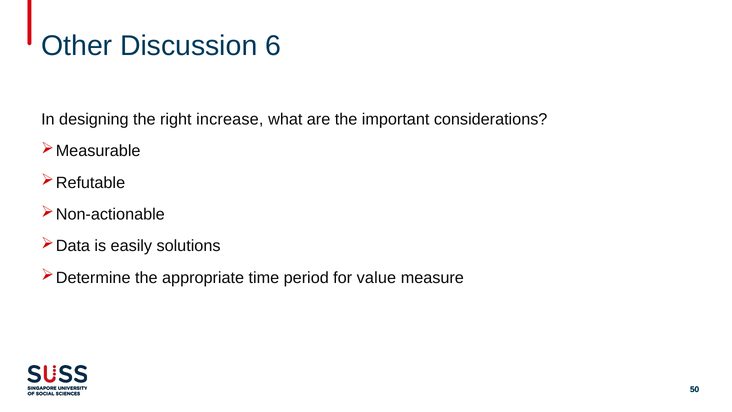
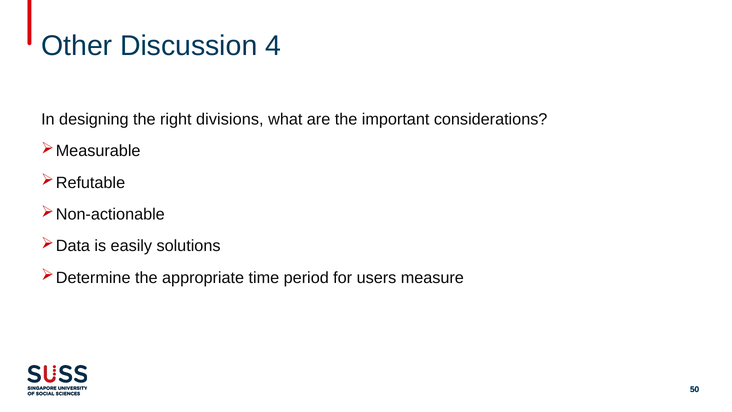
6: 6 -> 4
increase: increase -> divisions
value: value -> users
